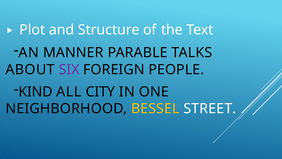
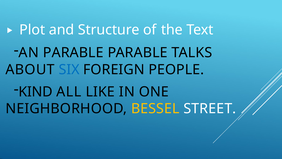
AN MANNER: MANNER -> PARABLE
SIX colour: purple -> blue
CITY: CITY -> LIKE
